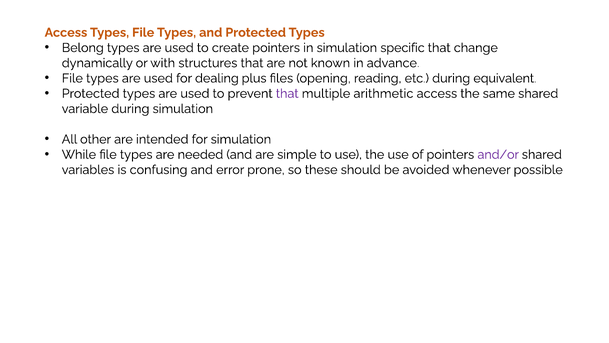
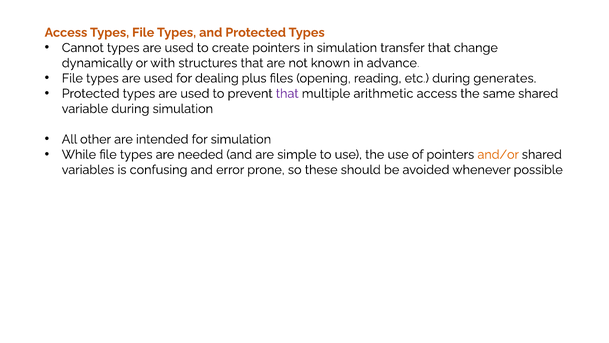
Belong: Belong -> Cannot
specific: specific -> transfer
equivalent: equivalent -> generates
and/or colour: purple -> orange
